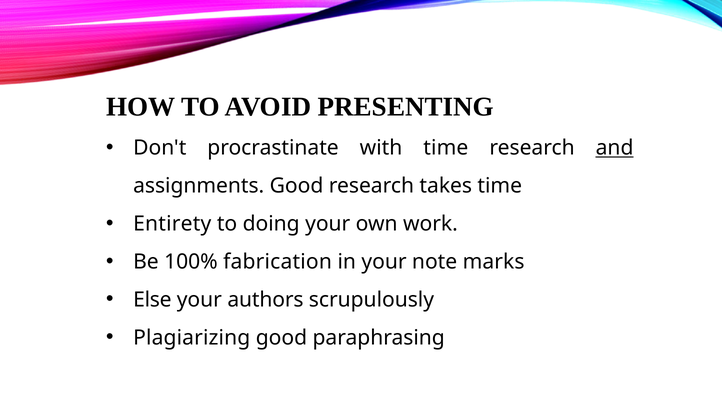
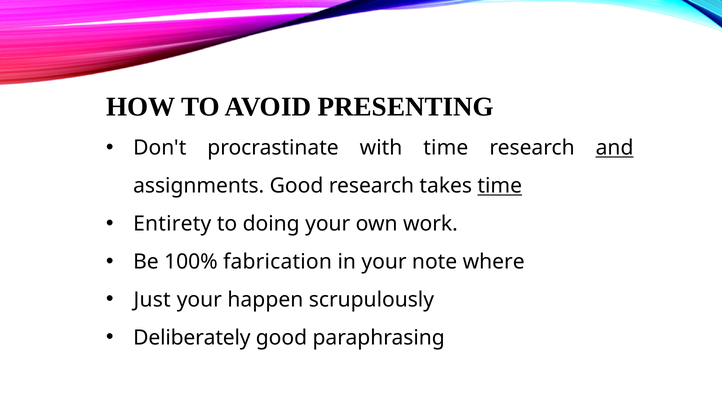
time at (500, 186) underline: none -> present
marks: marks -> where
Else: Else -> Just
authors: authors -> happen
Plagiarizing: Plagiarizing -> Deliberately
